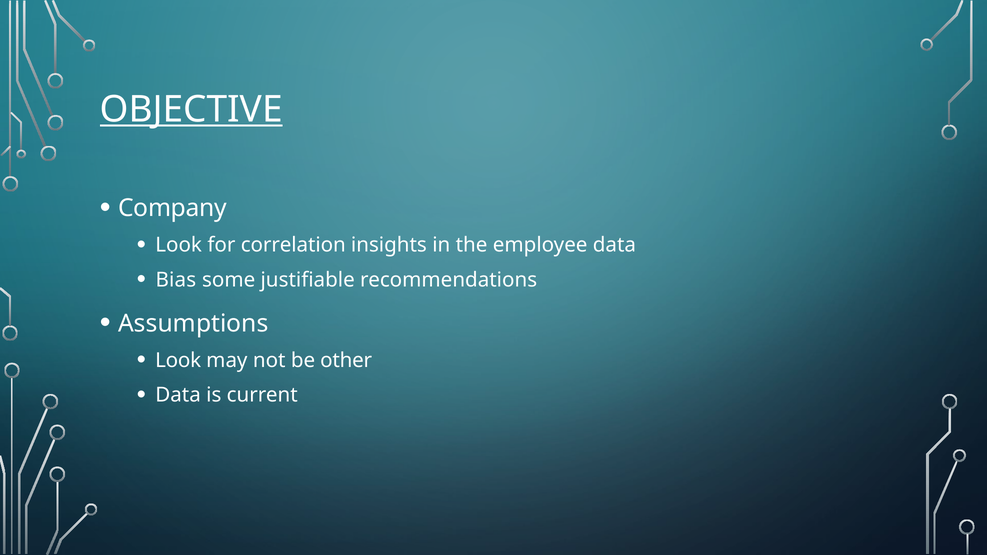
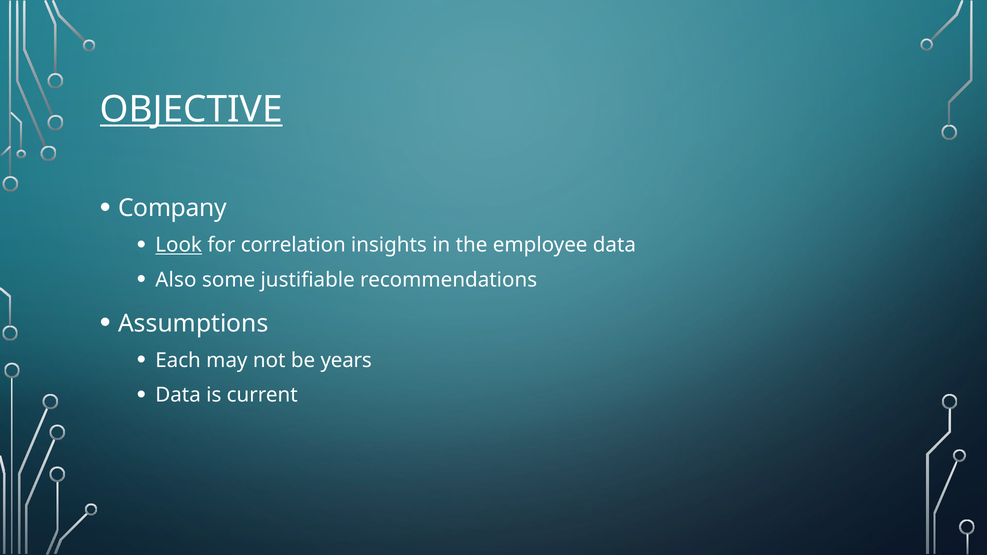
Look at (179, 245) underline: none -> present
Bias: Bias -> Also
Look at (178, 360): Look -> Each
other: other -> years
